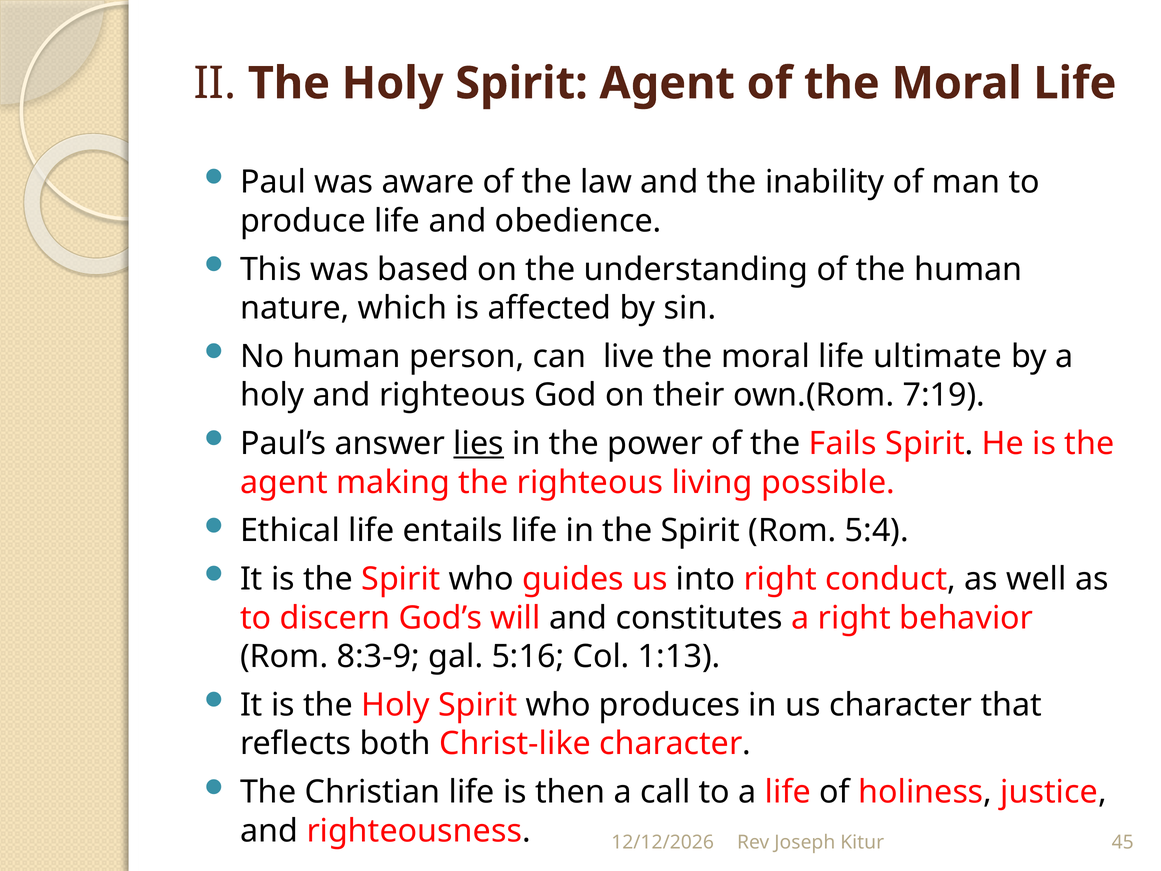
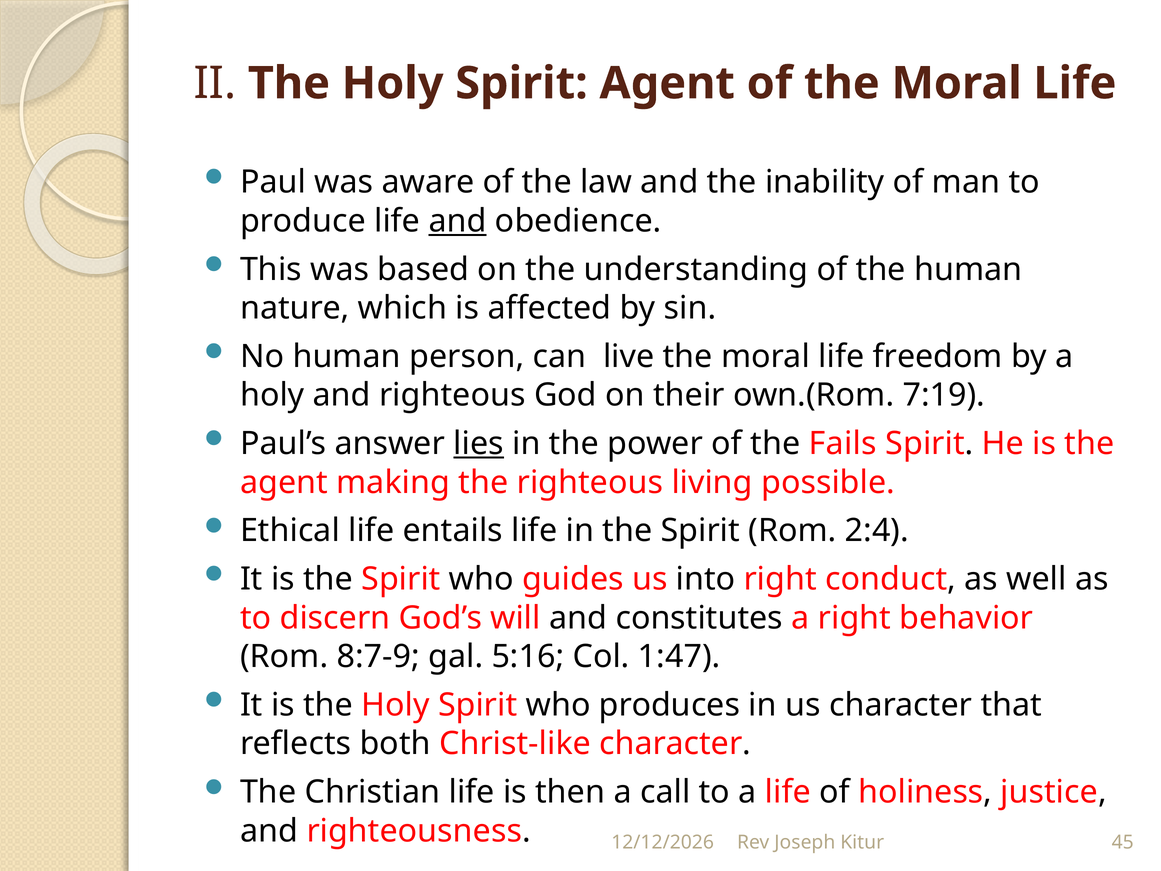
and at (458, 221) underline: none -> present
ultimate: ultimate -> freedom
5:4: 5:4 -> 2:4
8:3-9: 8:3-9 -> 8:7-9
1:13: 1:13 -> 1:47
